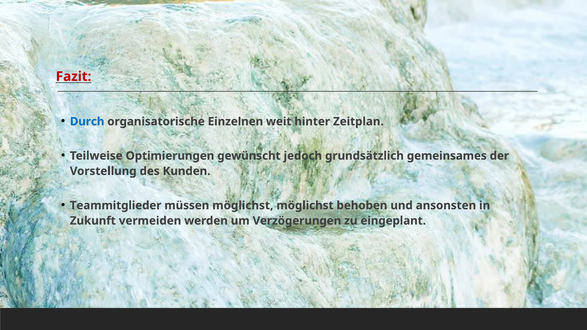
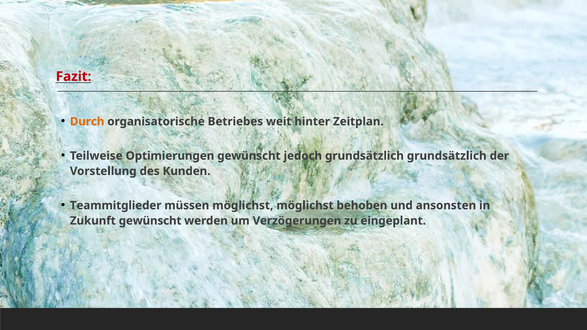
Durch colour: blue -> orange
Einzelnen: Einzelnen -> Betriebes
grundsätzlich gemeinsames: gemeinsames -> grundsätzlich
Zukunft vermeiden: vermeiden -> gewünscht
